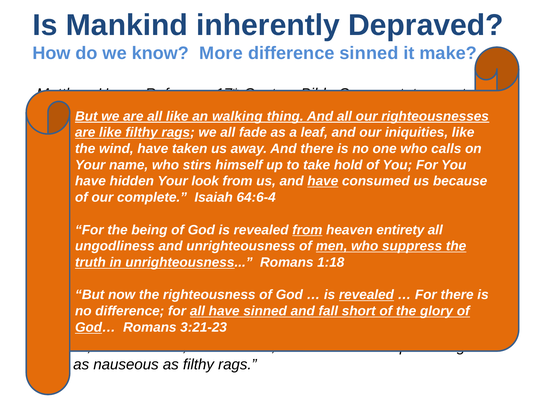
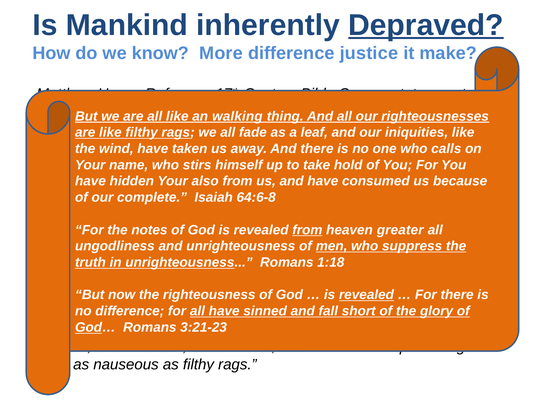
Depraved underline: none -> present
difference sinned: sinned -> justice
Your look: look -> also
have at (323, 181) underline: present -> none
64:6-4: 64:6-4 -> 64:6-8
being: being -> notes
entirety: entirety -> greater
